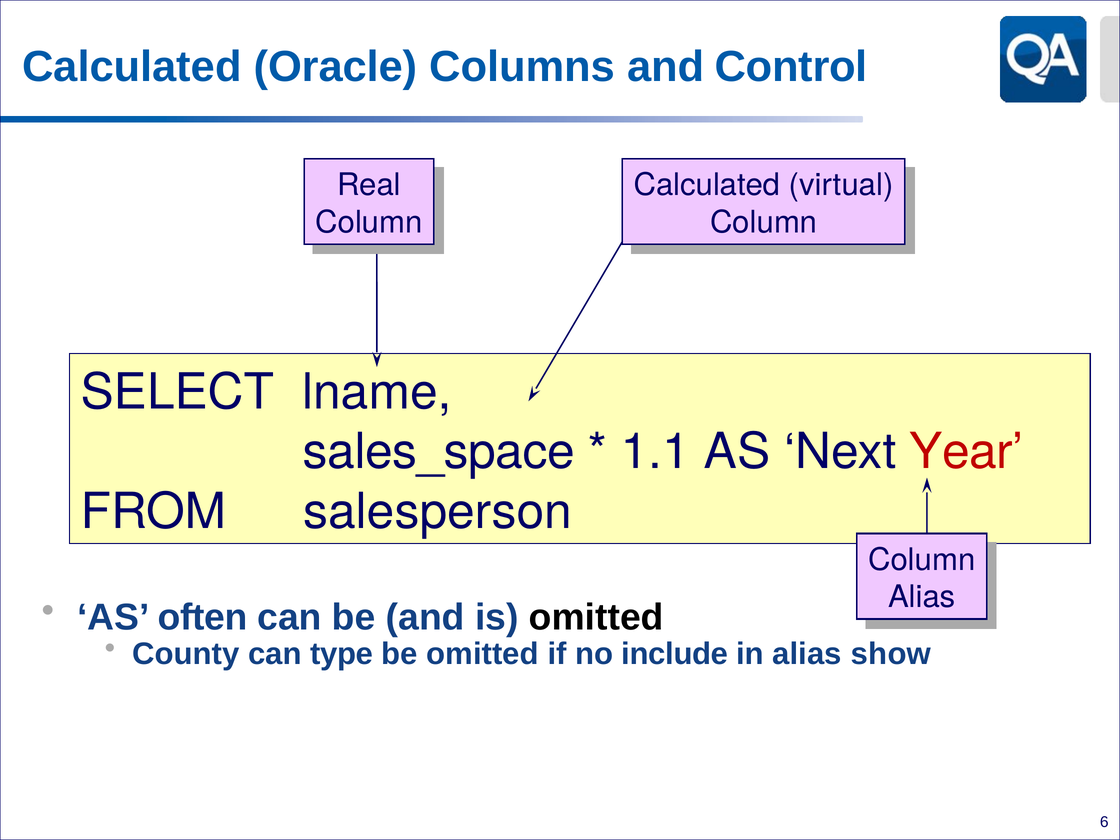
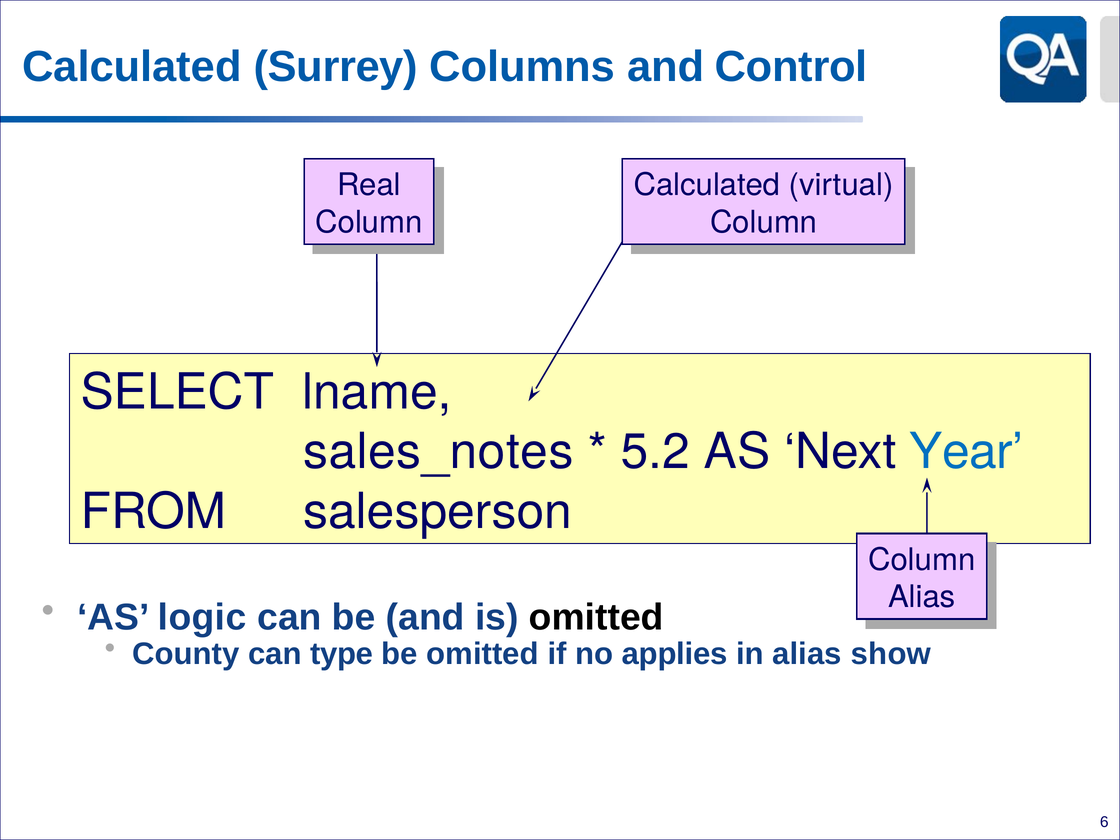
Oracle: Oracle -> Surrey
sales_space: sales_space -> sales_notes
1.1: 1.1 -> 5.2
Year colour: red -> blue
often: often -> logic
include: include -> applies
